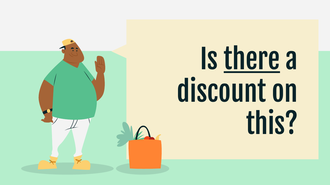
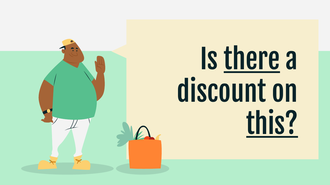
this underline: none -> present
